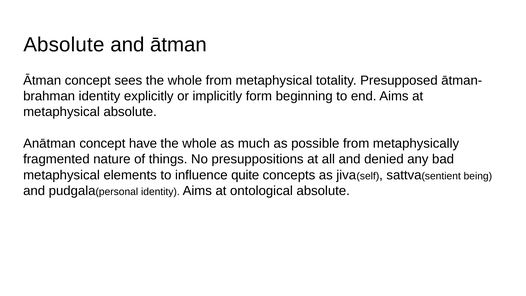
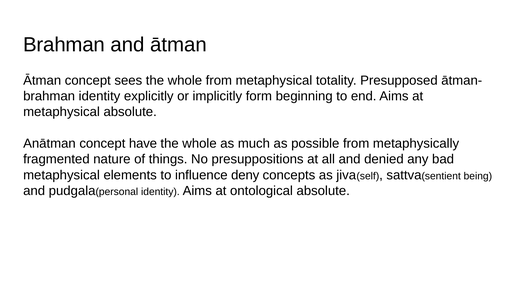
Absolute at (64, 45): Absolute -> Brahman
quite: quite -> deny
